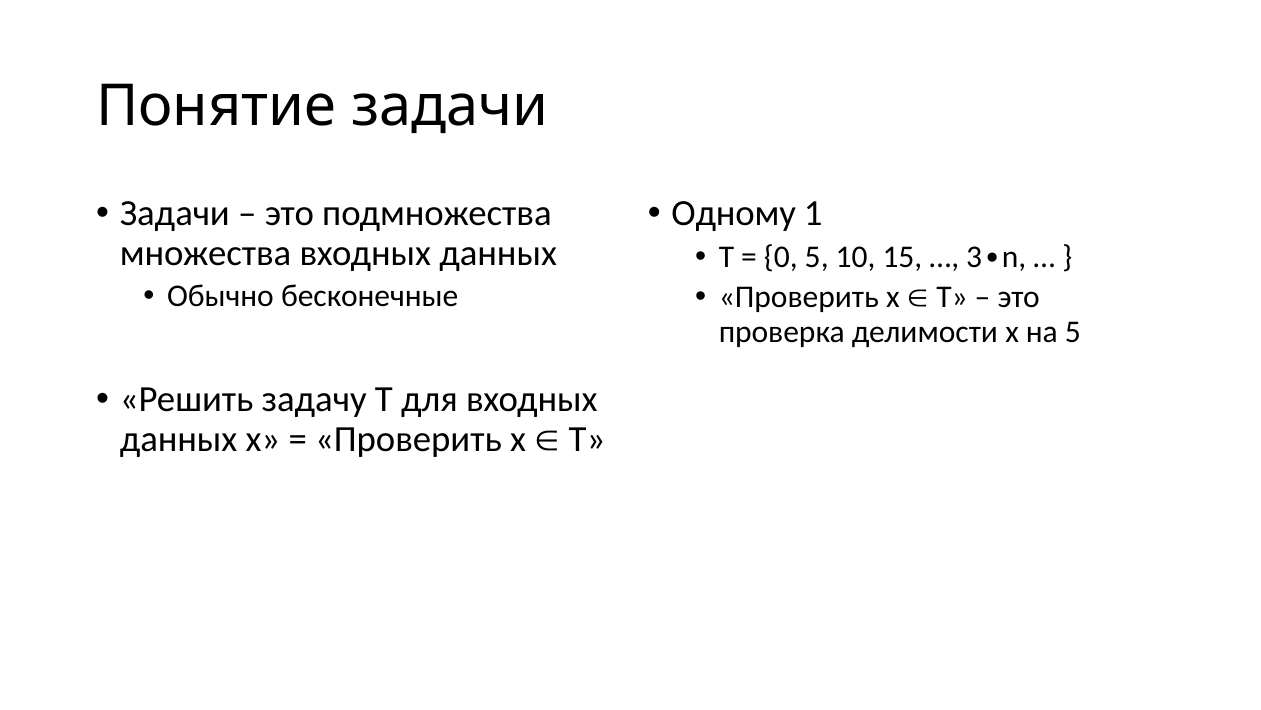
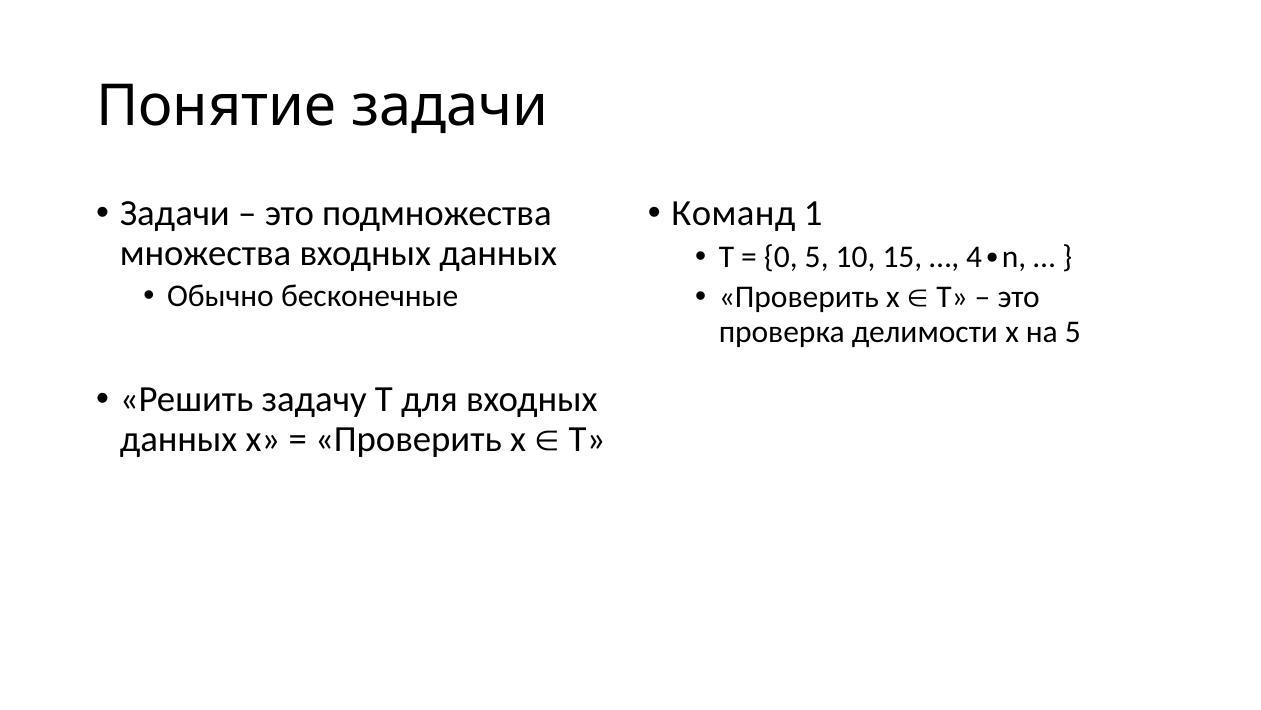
Одному: Одному -> Команд
3: 3 -> 4
